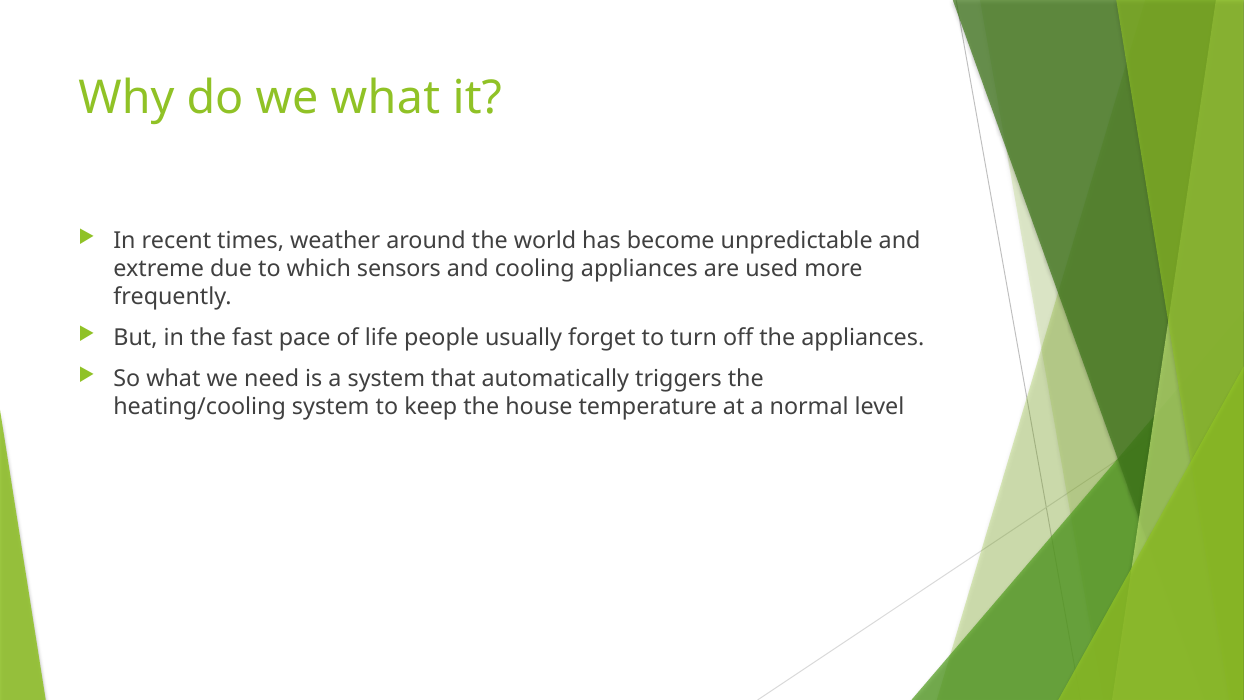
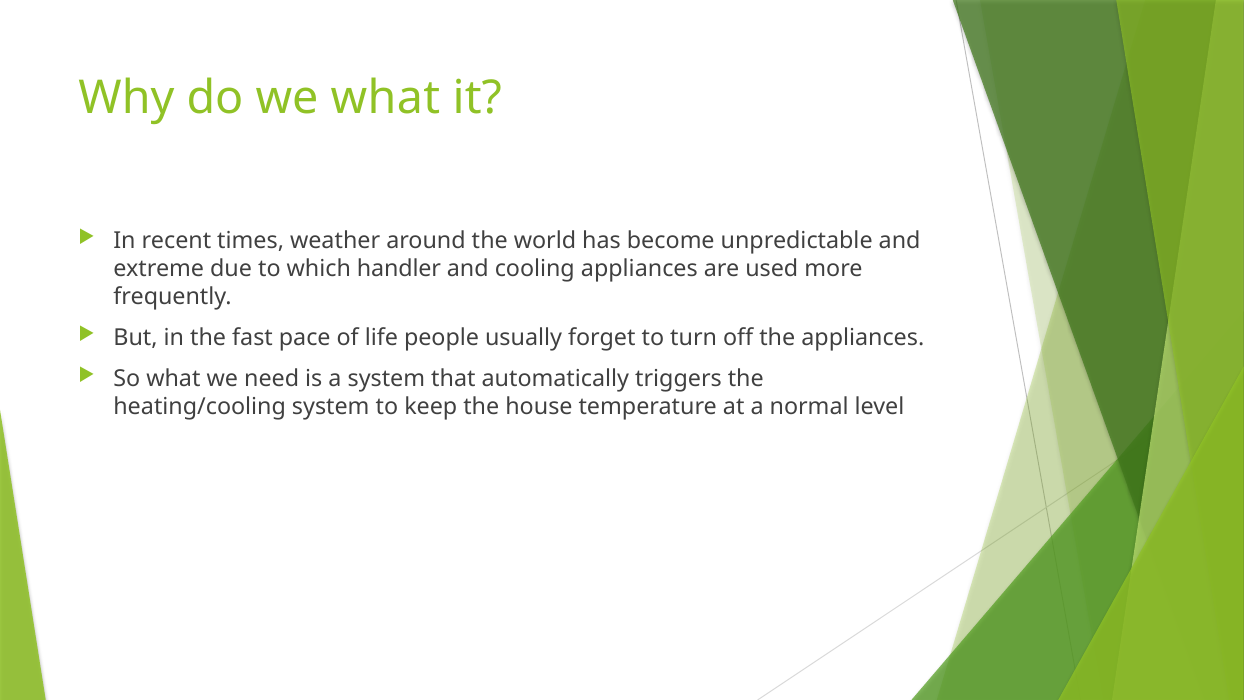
sensors: sensors -> handler
